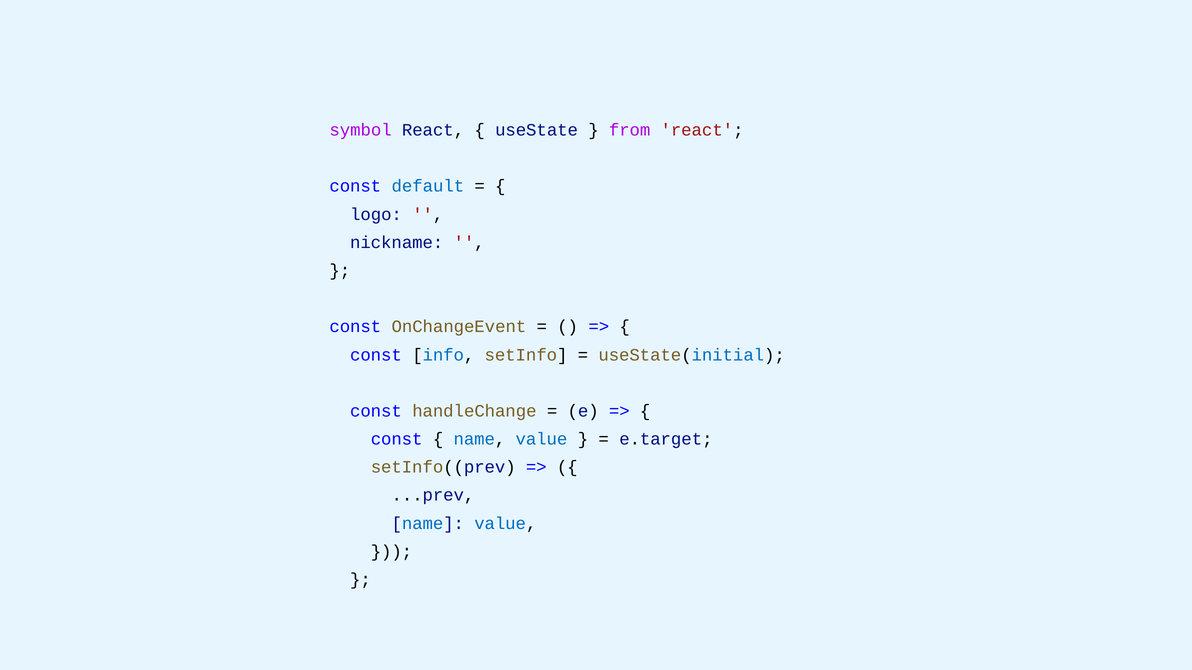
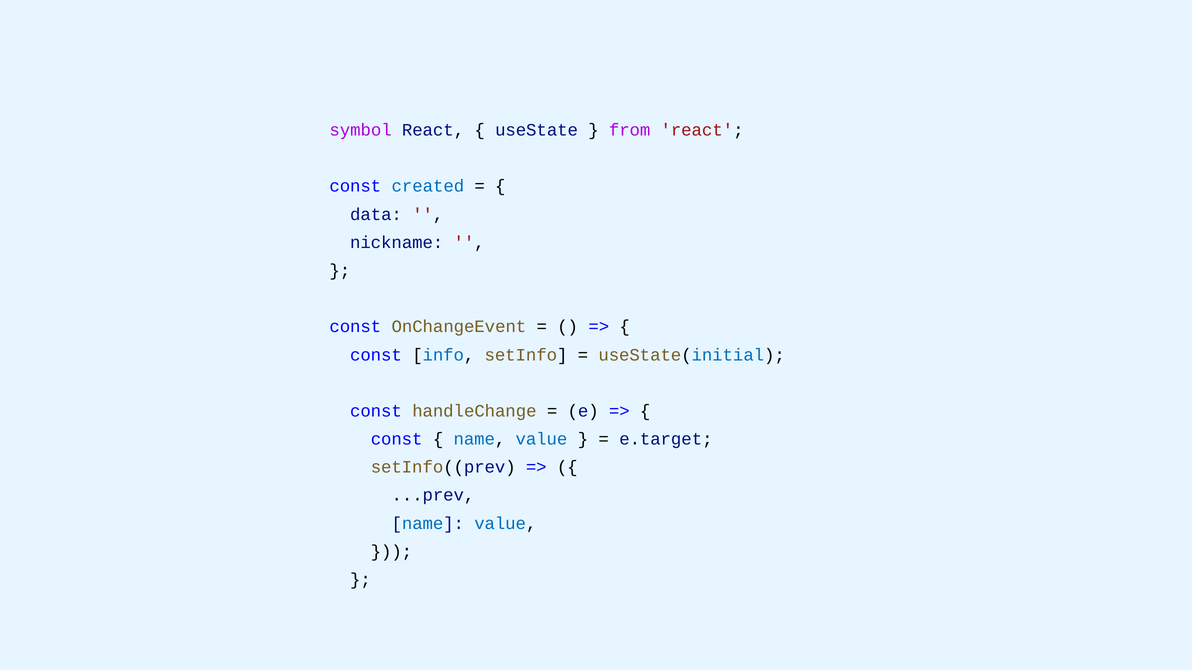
default: default -> created
logo: logo -> data
